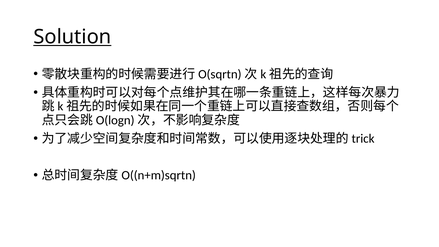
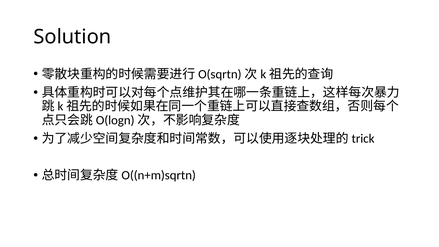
Solution underline: present -> none
